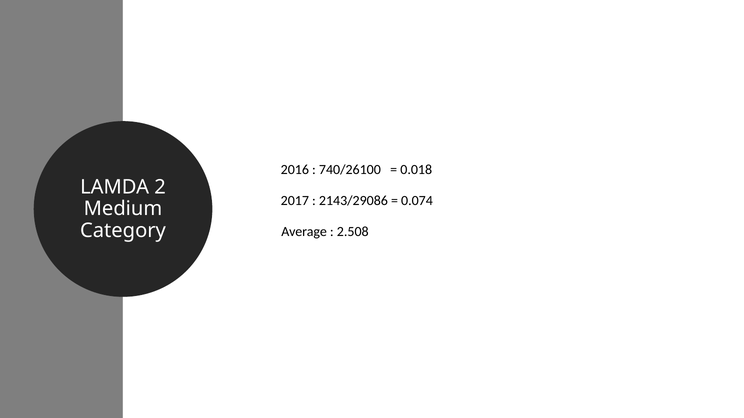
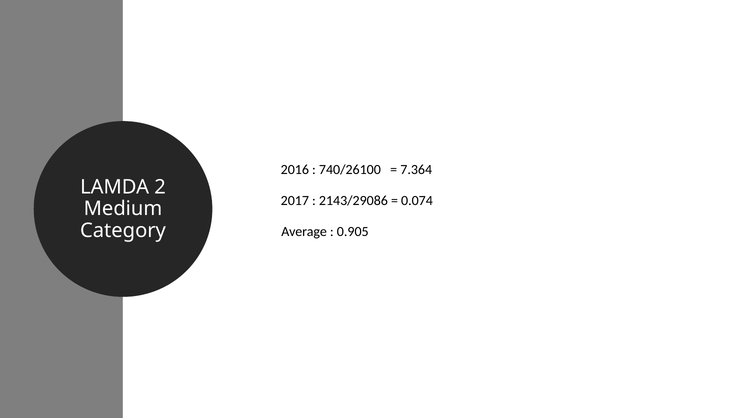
0.018: 0.018 -> 7.364
2.508: 2.508 -> 0.905
